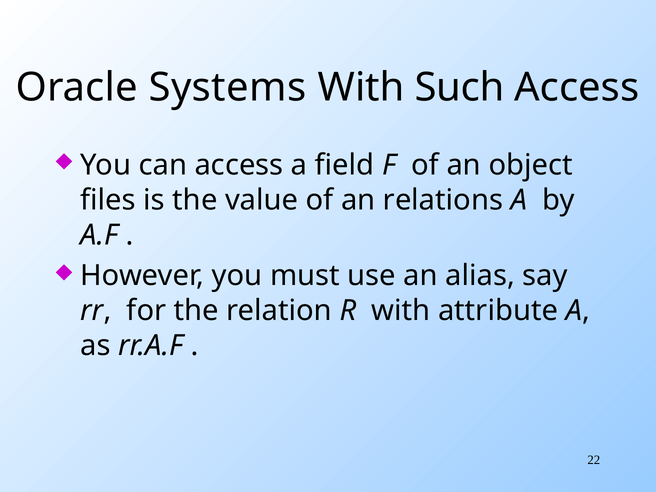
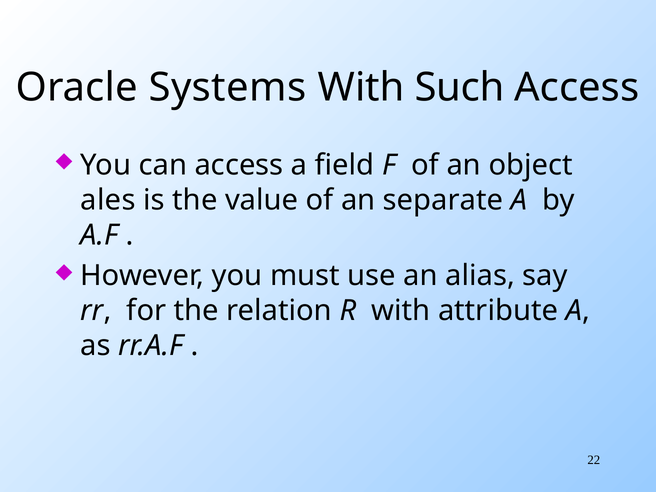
files: files -> ales
relations: relations -> separate
